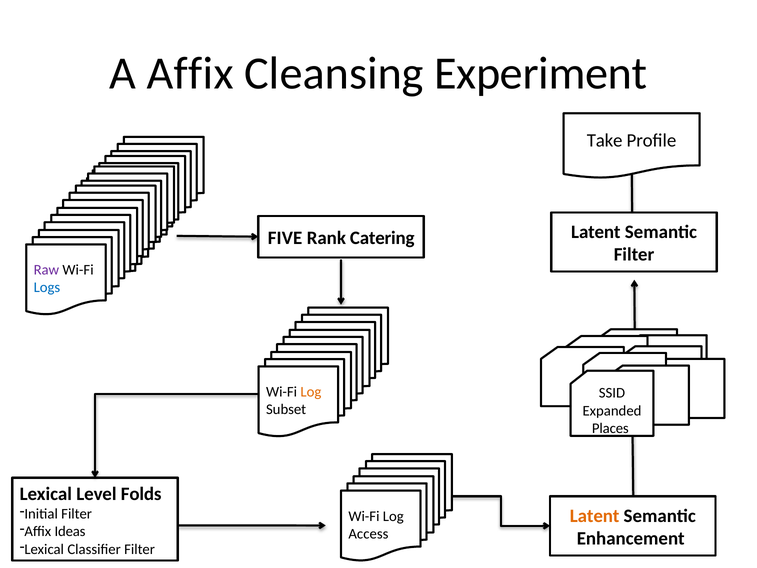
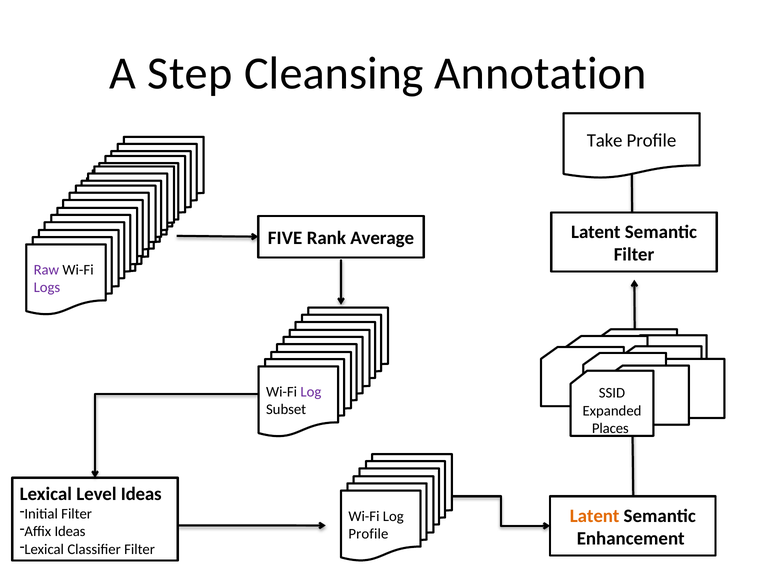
A Affix: Affix -> Step
Experiment: Experiment -> Annotation
Catering: Catering -> Average
Logs at (47, 287) colour: blue -> purple
Log at (311, 392) colour: orange -> purple
Level Folds: Folds -> Ideas
Access at (368, 534): Access -> Profile
